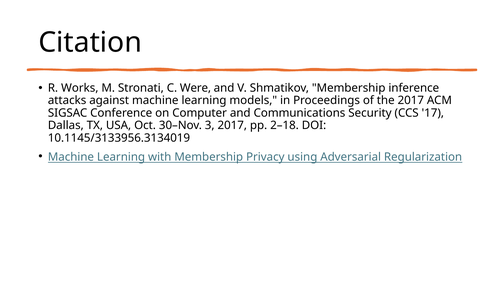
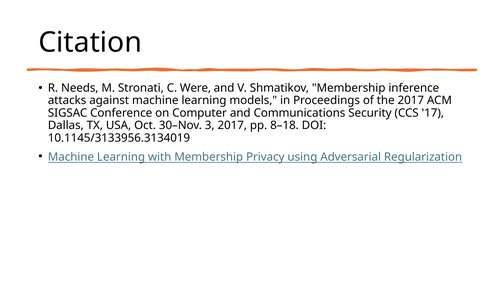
Works: Works -> Needs
2–18: 2–18 -> 8–18
